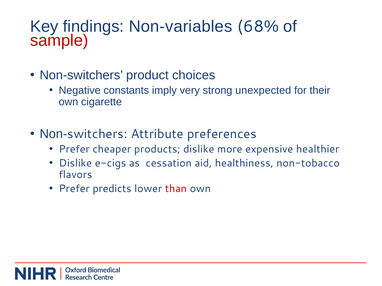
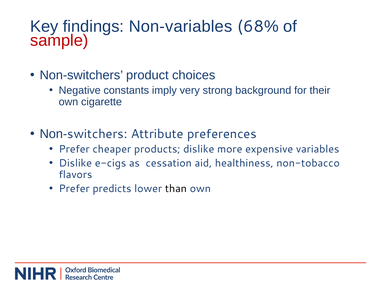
unexpected: unexpected -> background
healthier: healthier -> variables
than colour: red -> black
